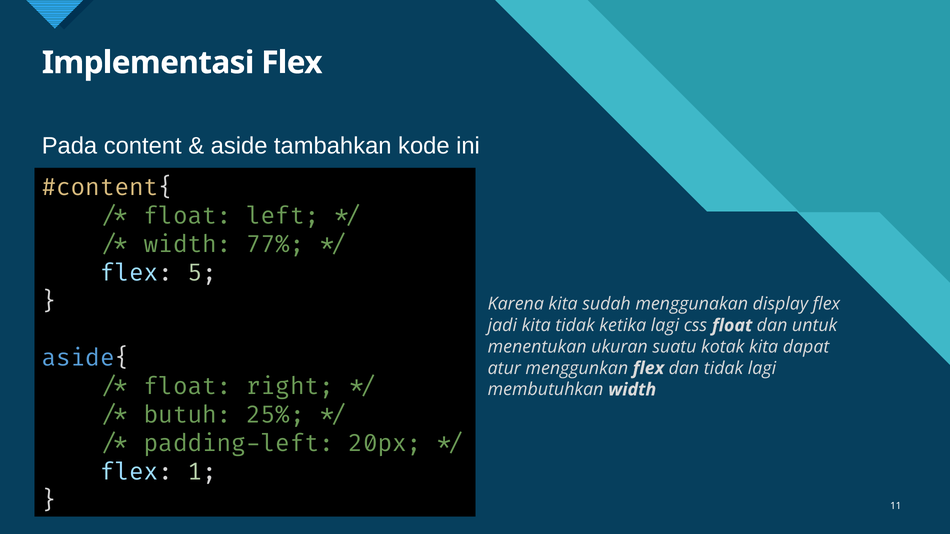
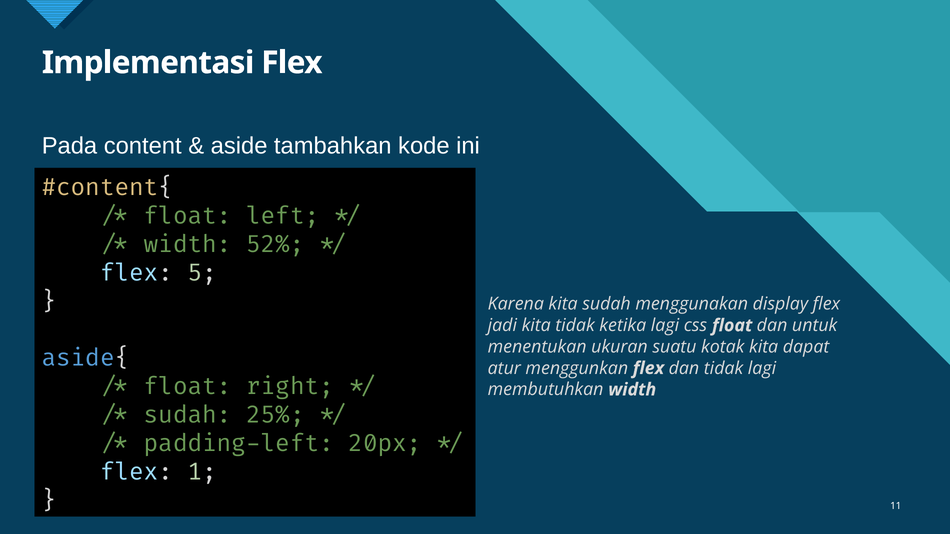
77%: 77% -> 52%
butuh at (188, 415): butuh -> sudah
